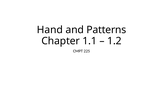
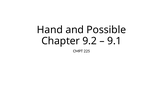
Patterns: Patterns -> Possible
1.1: 1.1 -> 9.2
1.2: 1.2 -> 9.1
